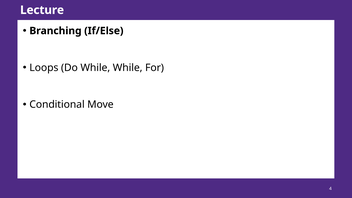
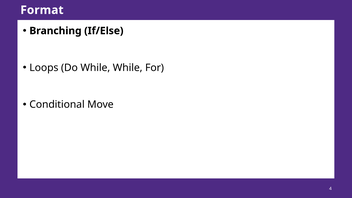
Lecture: Lecture -> Format
